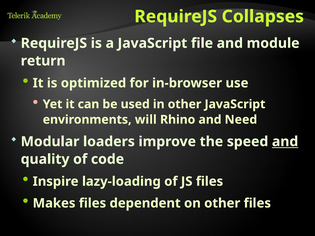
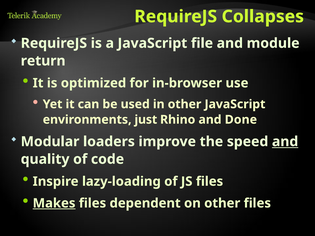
will: will -> just
Need: Need -> Done
Makes underline: none -> present
